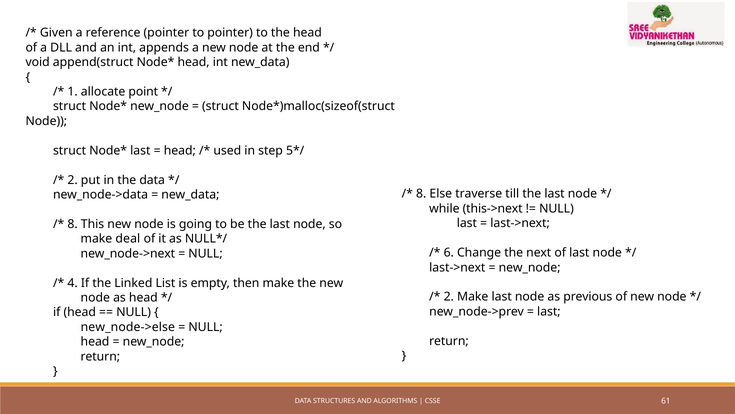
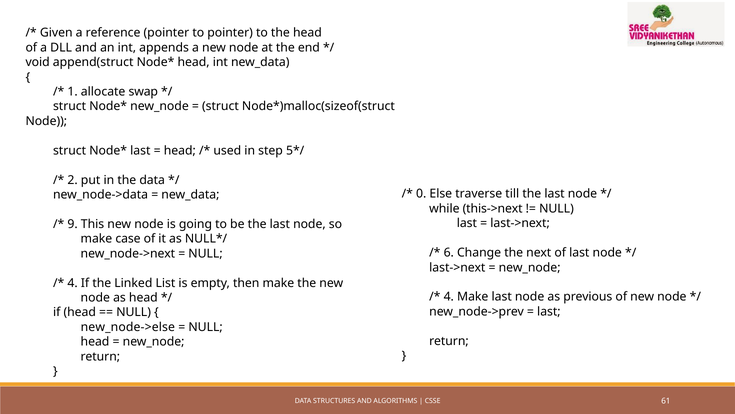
point: point -> swap
8 at (421, 194): 8 -> 0
8 at (73, 224): 8 -> 9
deal: deal -> case
2 at (449, 297): 2 -> 4
